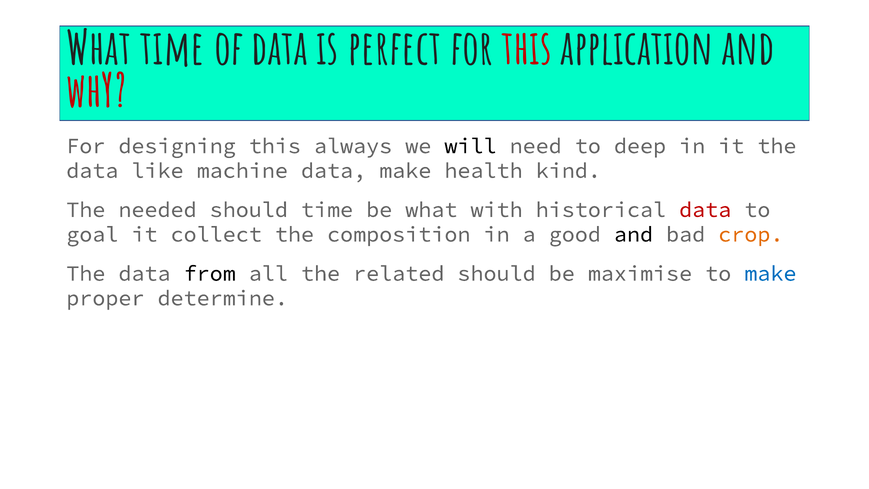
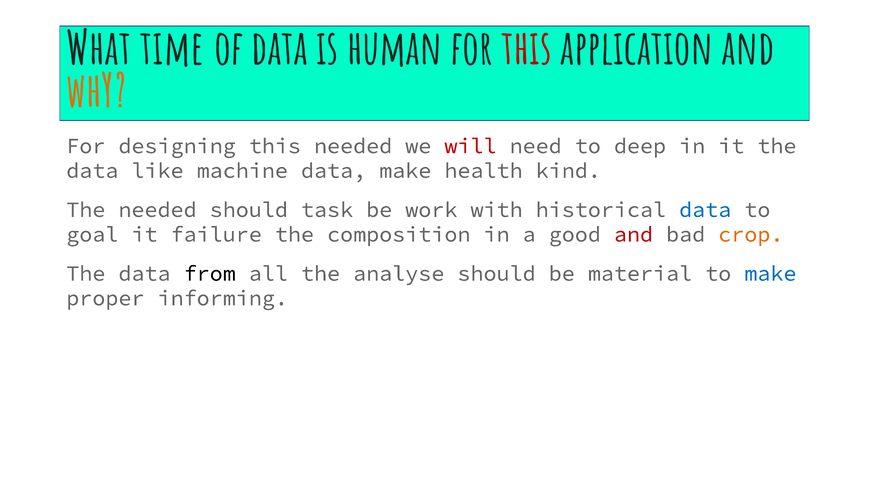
perfect: perfect -> human
whY colour: red -> orange
this always: always -> needed
will colour: black -> red
should time: time -> task
be what: what -> work
data at (705, 210) colour: red -> blue
collect: collect -> failure
and at (633, 234) colour: black -> red
related: related -> analyse
maximise: maximise -> material
determine: determine -> informing
